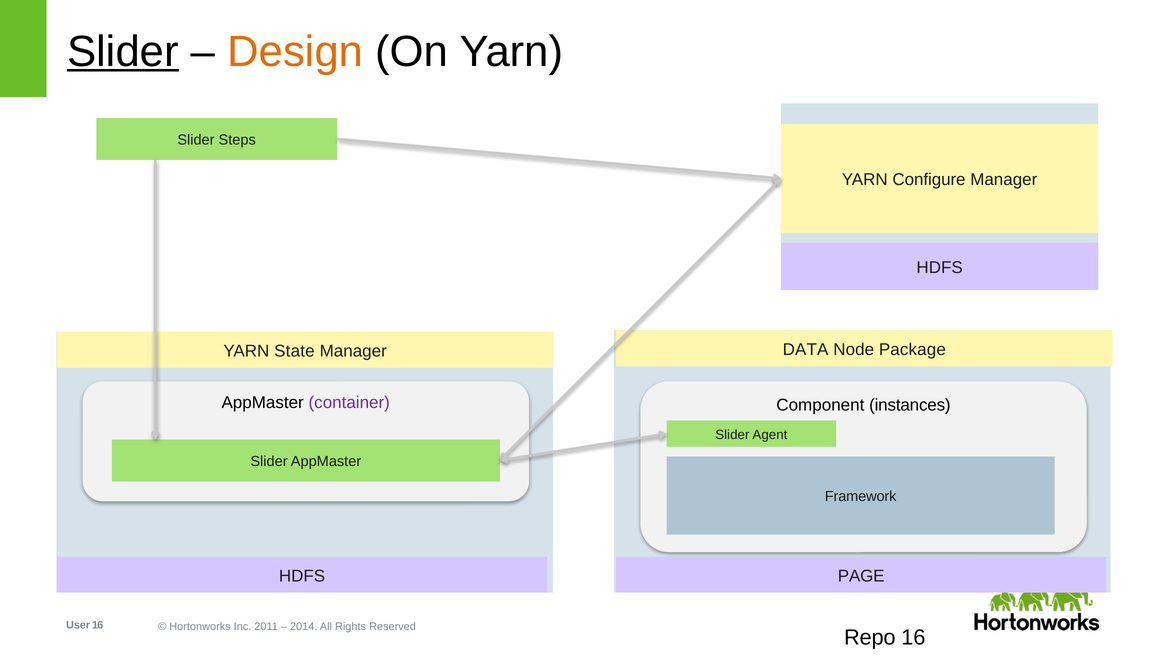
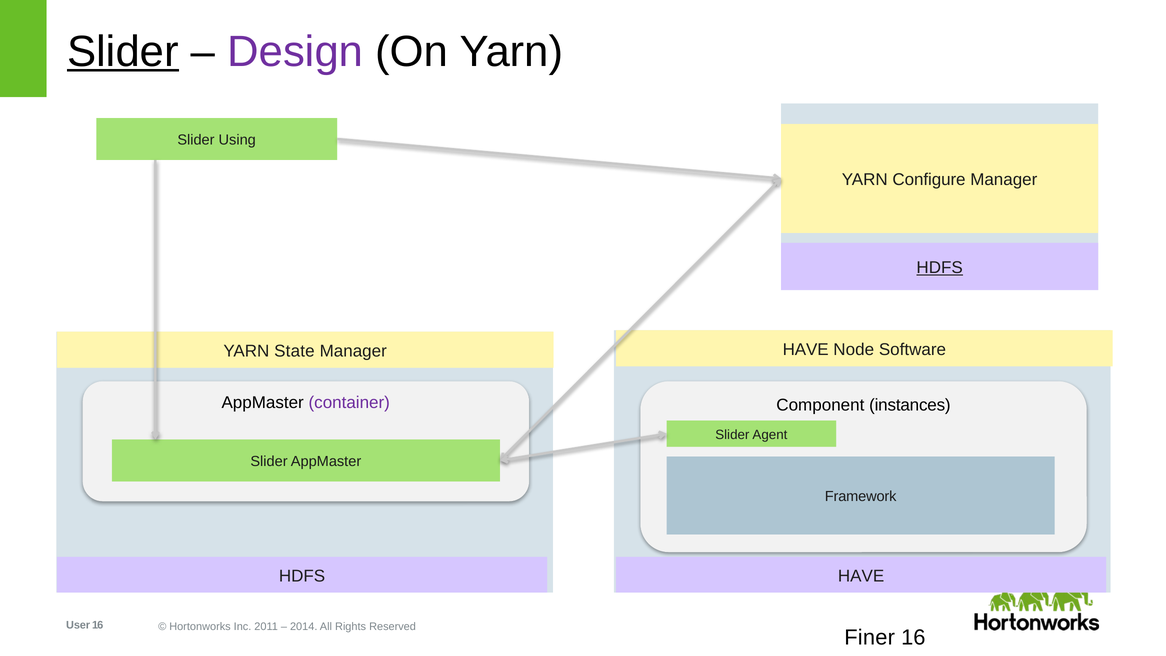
Design colour: orange -> purple
Steps: Steps -> Using
HDFS at (940, 268) underline: none -> present
DATA at (806, 349): DATA -> HAVE
Package: Package -> Software
PAGE at (861, 576): PAGE -> HAVE
Repo: Repo -> Finer
